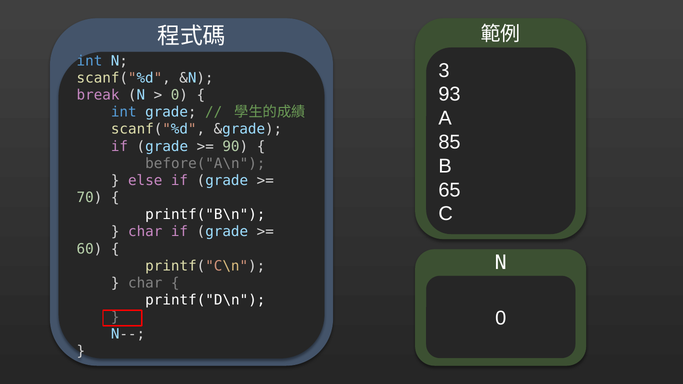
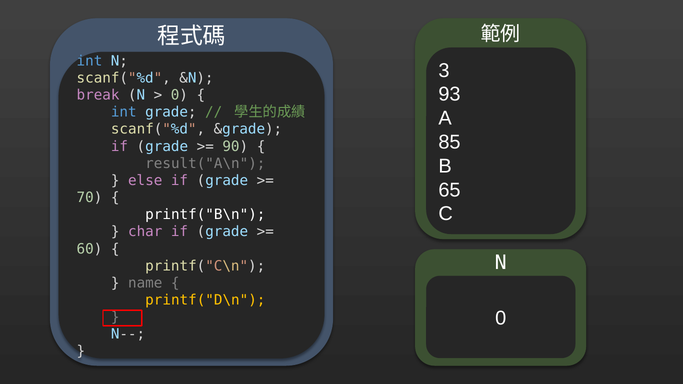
before("A\n: before("A\n -> result("A\n
char at (145, 283): char -> name
printf("D\n colour: white -> yellow
